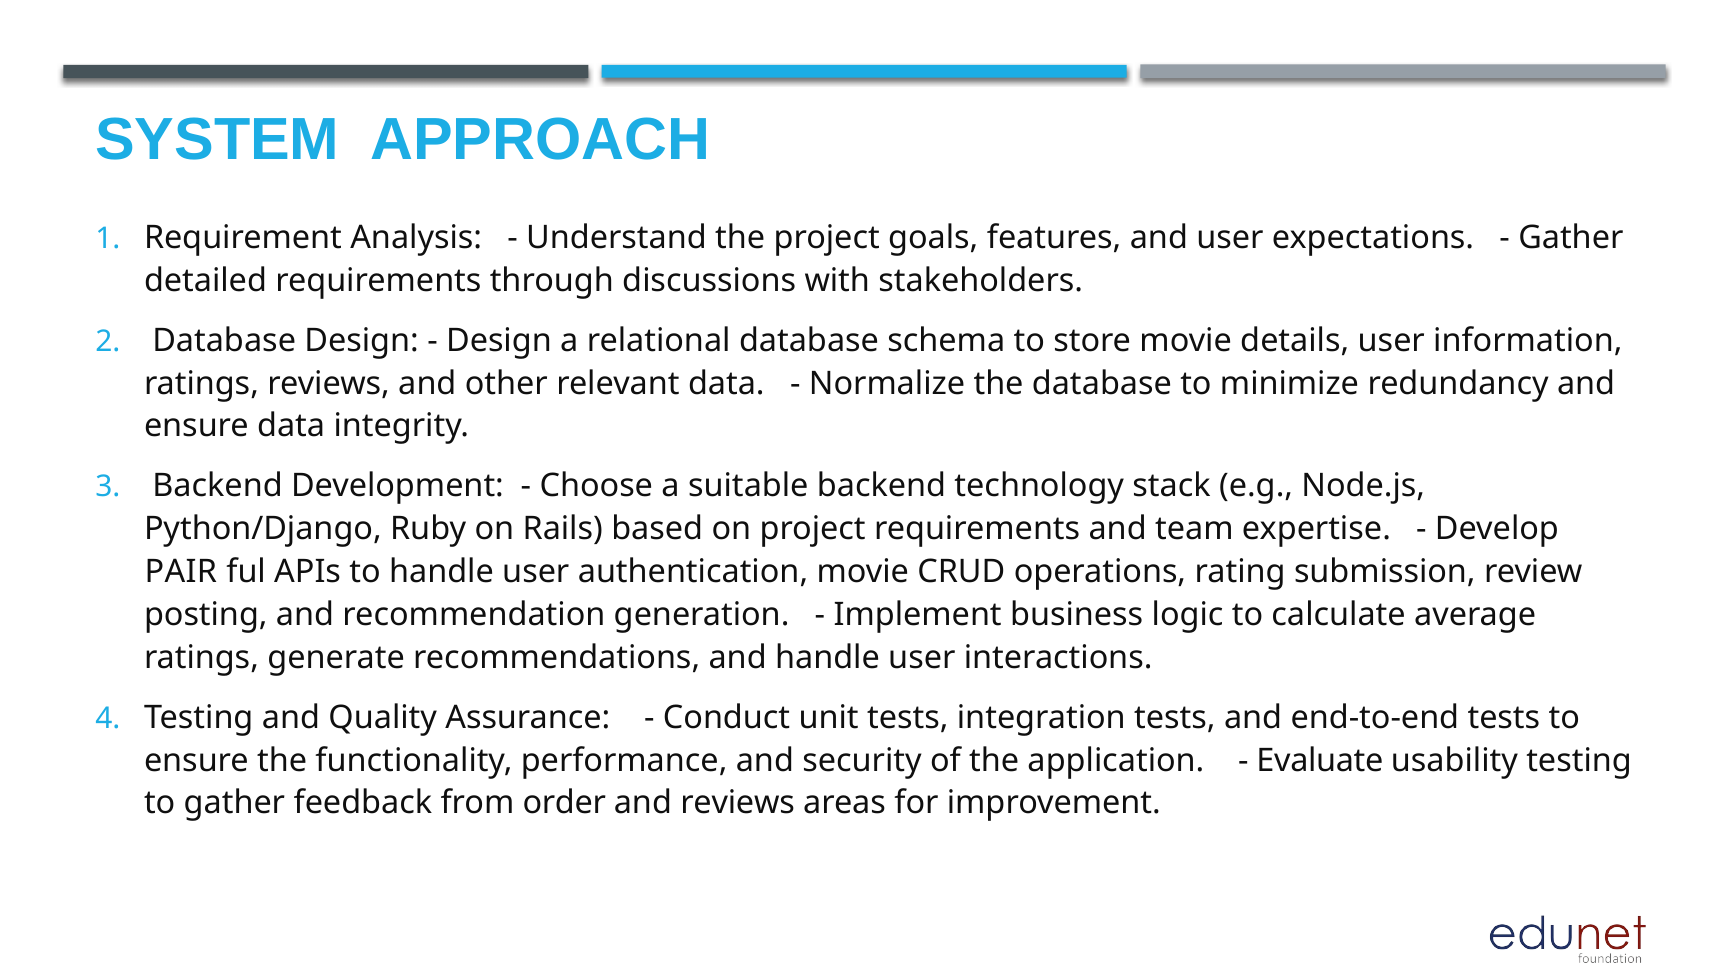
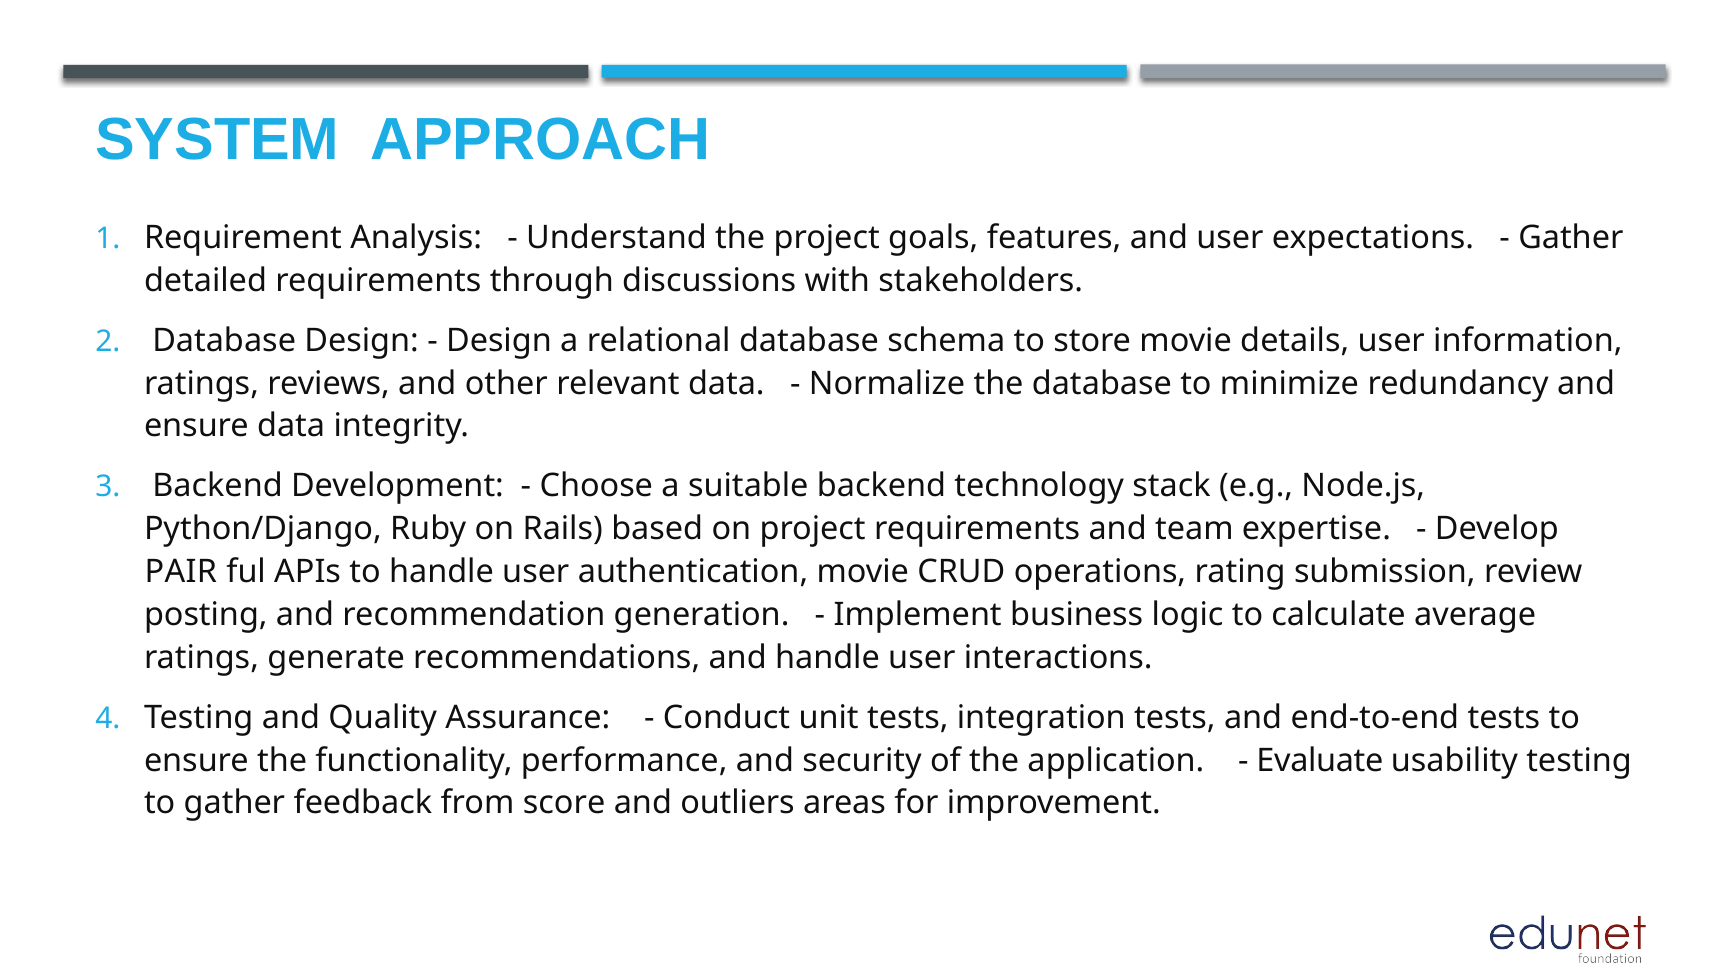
order: order -> score
and reviews: reviews -> outliers
